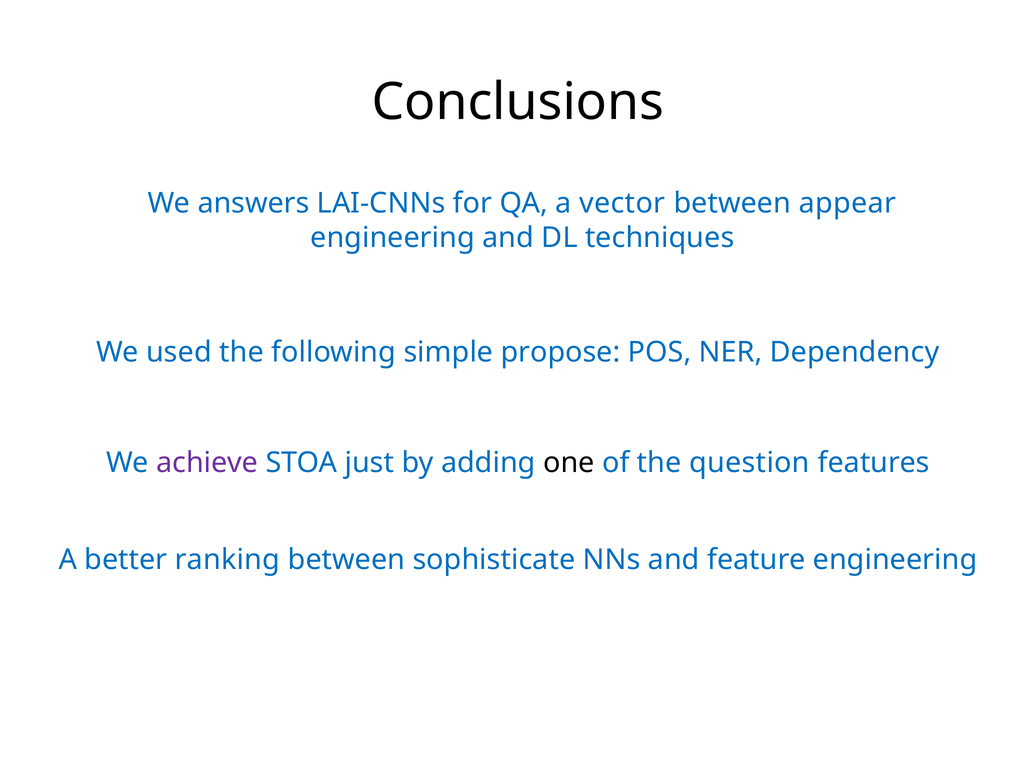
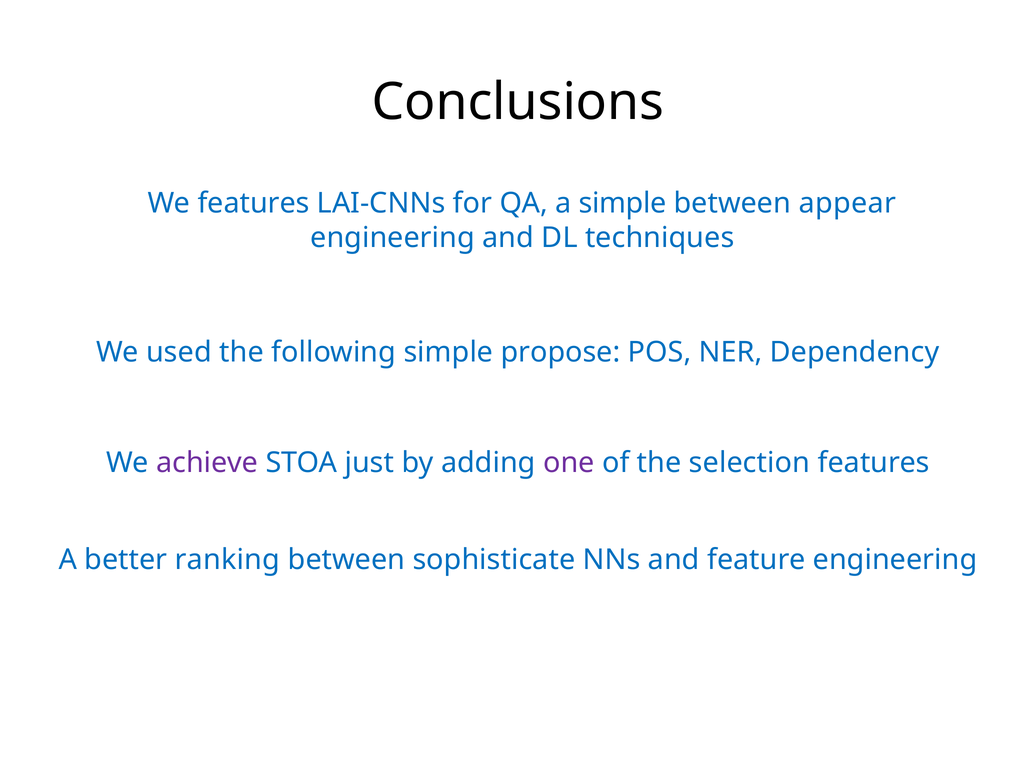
We answers: answers -> features
a vector: vector -> simple
one colour: black -> purple
question: question -> selection
